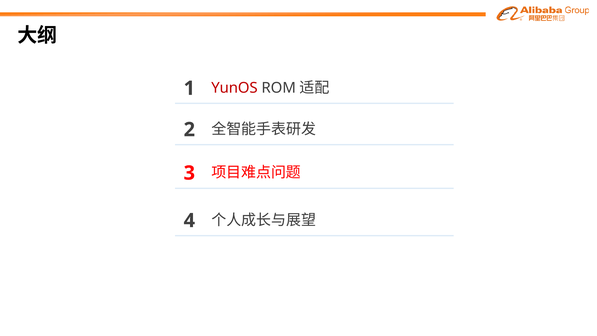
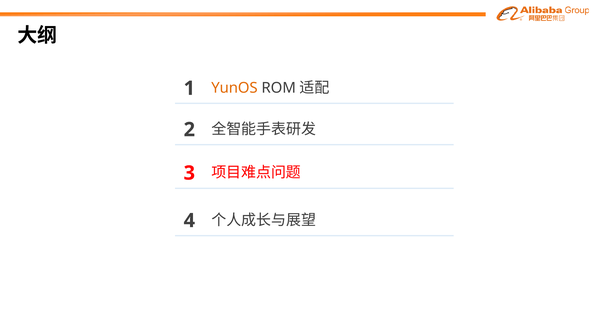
YunOS colour: red -> orange
